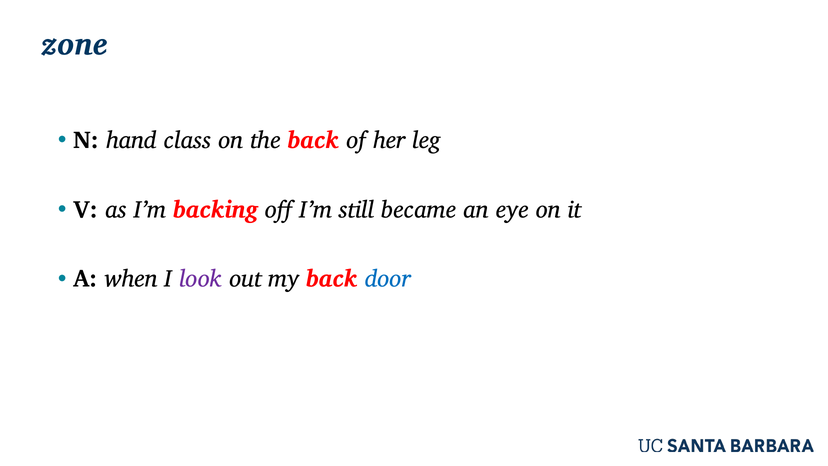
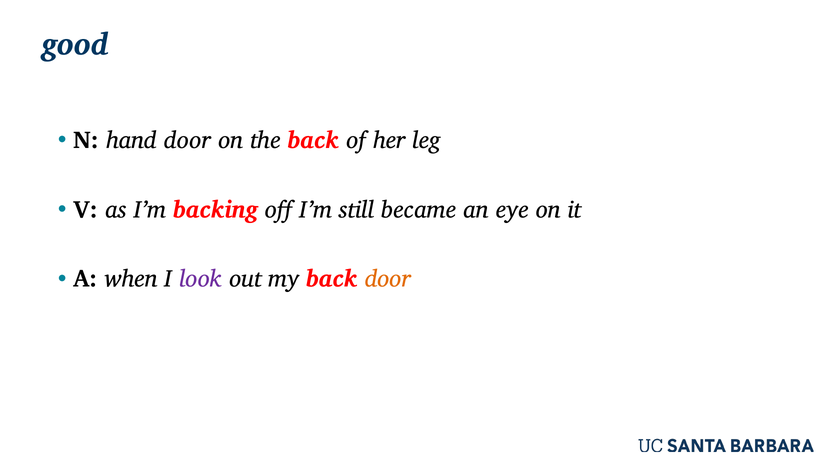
zone: zone -> good
hand class: class -> door
door at (388, 279) colour: blue -> orange
